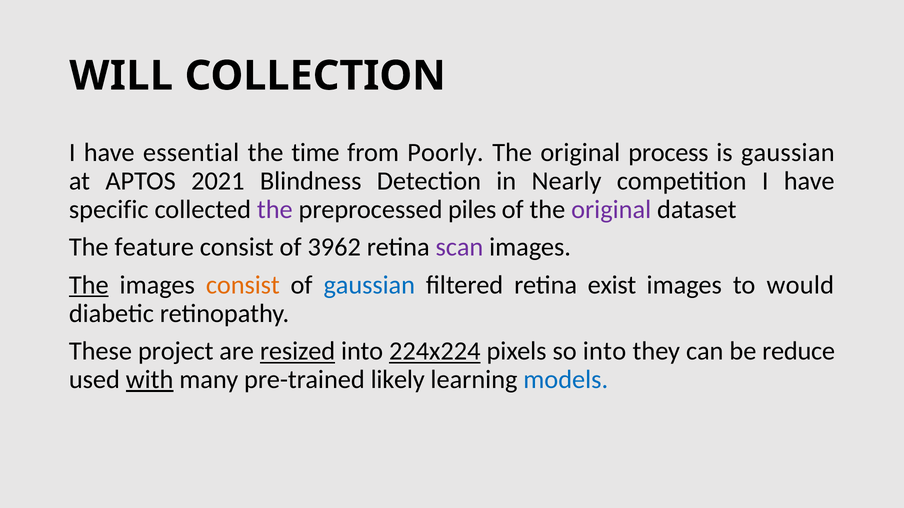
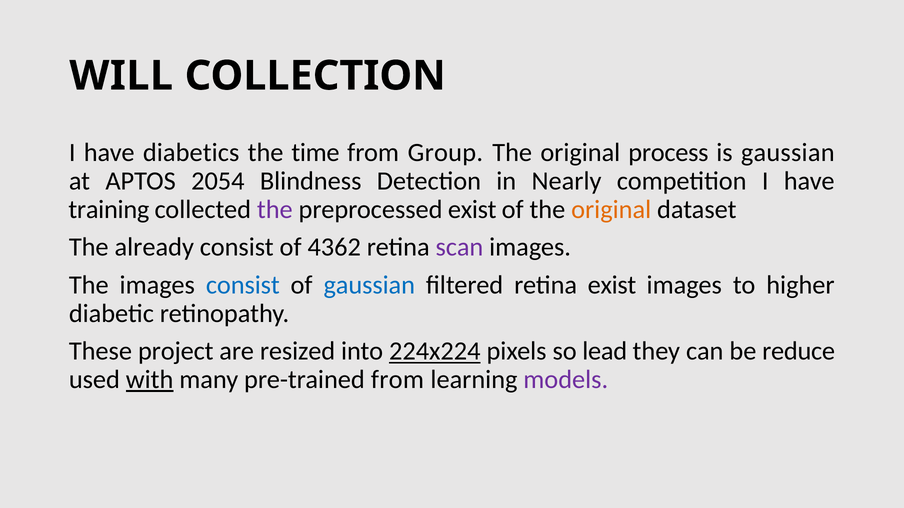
essential: essential -> diabetics
Poorly: Poorly -> Group
2021: 2021 -> 2054
specific: specific -> training
preprocessed piles: piles -> exist
original at (611, 210) colour: purple -> orange
feature: feature -> already
3962: 3962 -> 4362
The at (89, 285) underline: present -> none
consist at (243, 285) colour: orange -> blue
would: would -> higher
resized underline: present -> none
so into: into -> lead
pre-trained likely: likely -> from
models colour: blue -> purple
